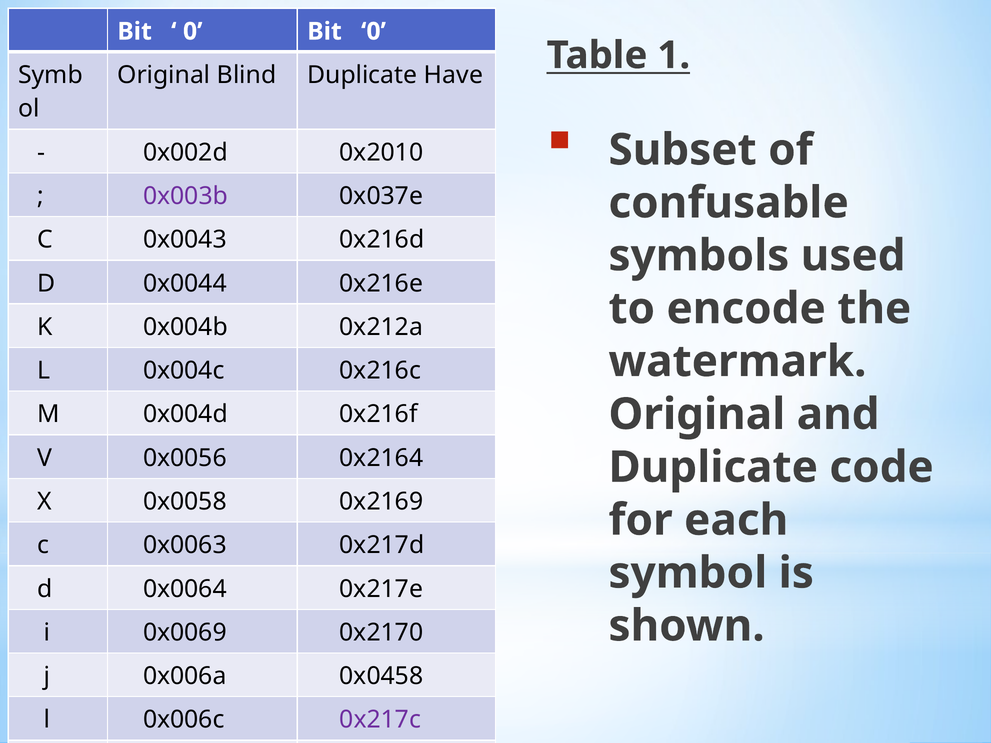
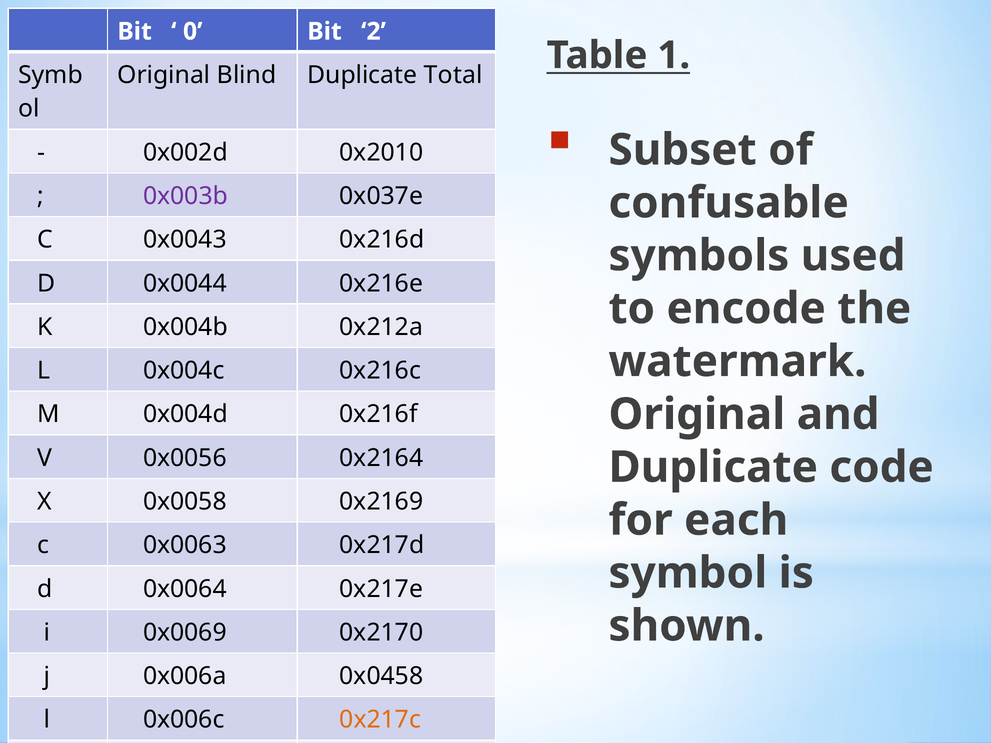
Bit 0: 0 -> 2
Have: Have -> Total
0x217c colour: purple -> orange
